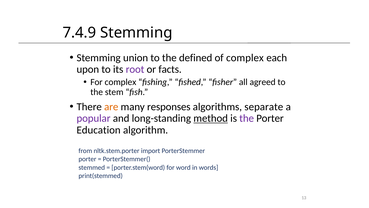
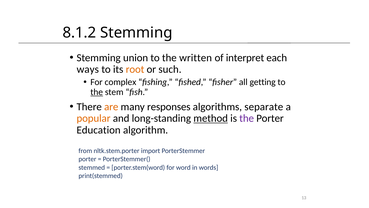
7.4.9: 7.4.9 -> 8.1.2
defined: defined -> written
of complex: complex -> interpret
upon: upon -> ways
root colour: purple -> orange
facts: facts -> such
agreed: agreed -> getting
the at (97, 92) underline: none -> present
popular colour: purple -> orange
